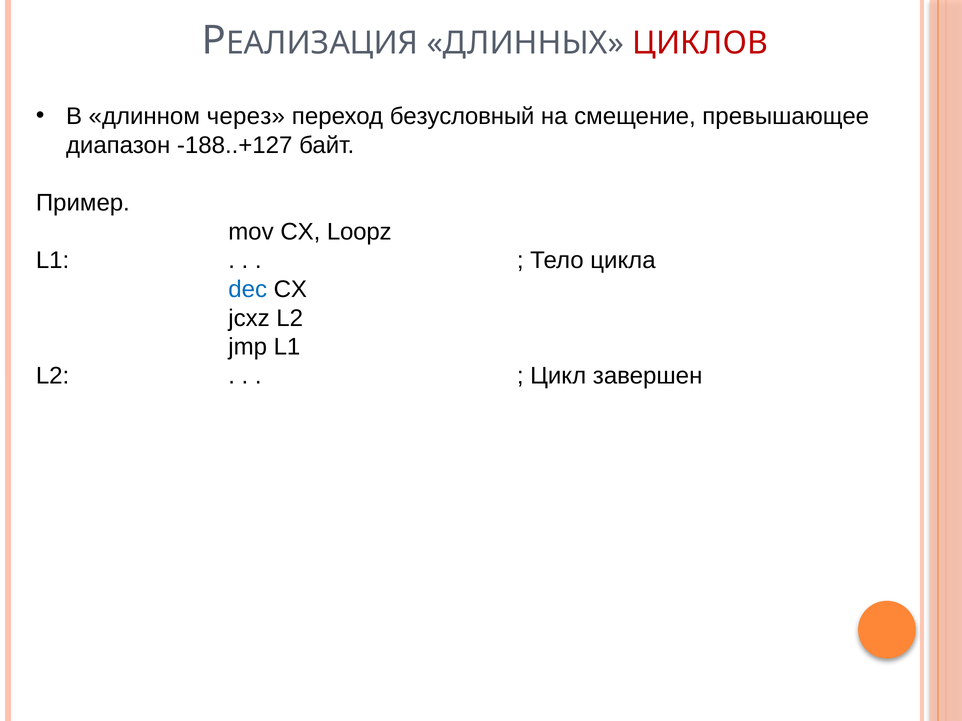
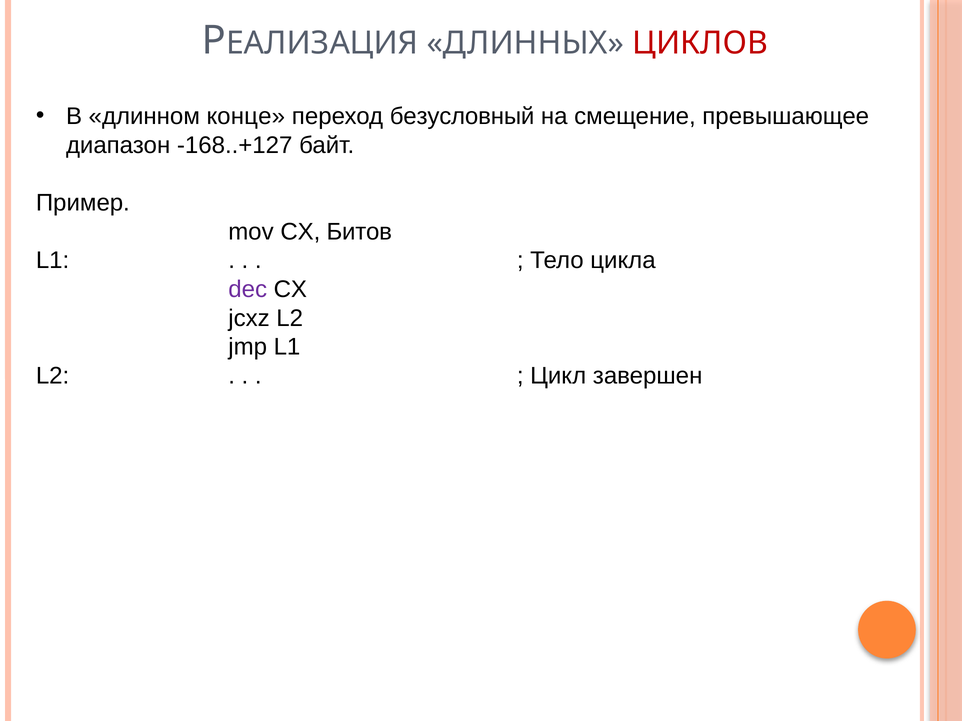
через: через -> конце
-188..+127: -188..+127 -> -168..+127
Loopz: Loopz -> Битов
dec colour: blue -> purple
